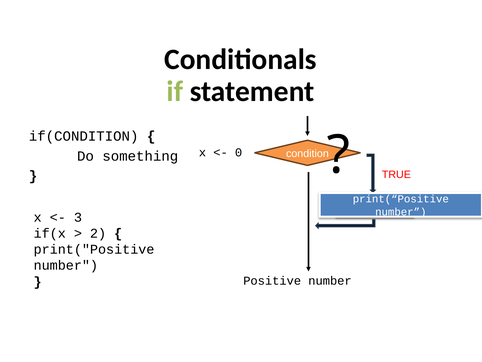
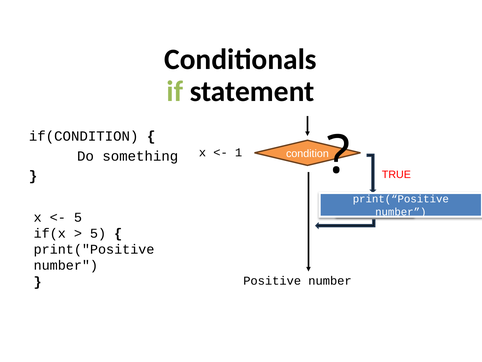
0: 0 -> 1
3 at (78, 217): 3 -> 5
2 at (98, 233): 2 -> 5
